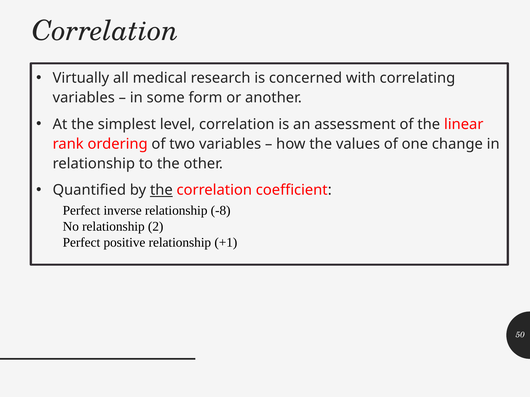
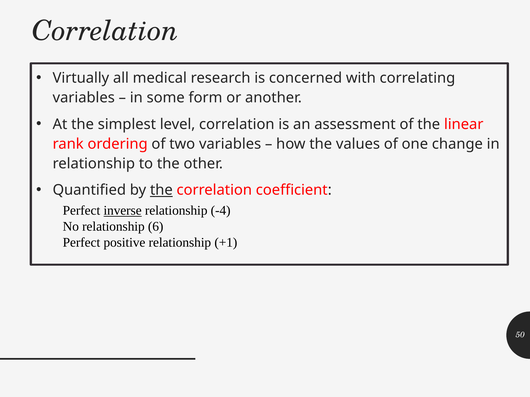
inverse underline: none -> present
-8: -8 -> -4
2: 2 -> 6
